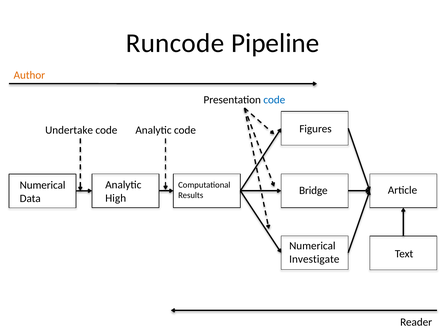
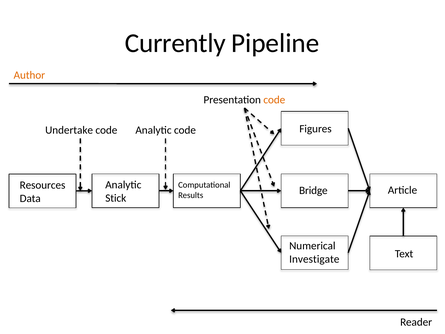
Runcode: Runcode -> Currently
code at (274, 100) colour: blue -> orange
Numerical at (43, 185): Numerical -> Resources
High: High -> Stick
